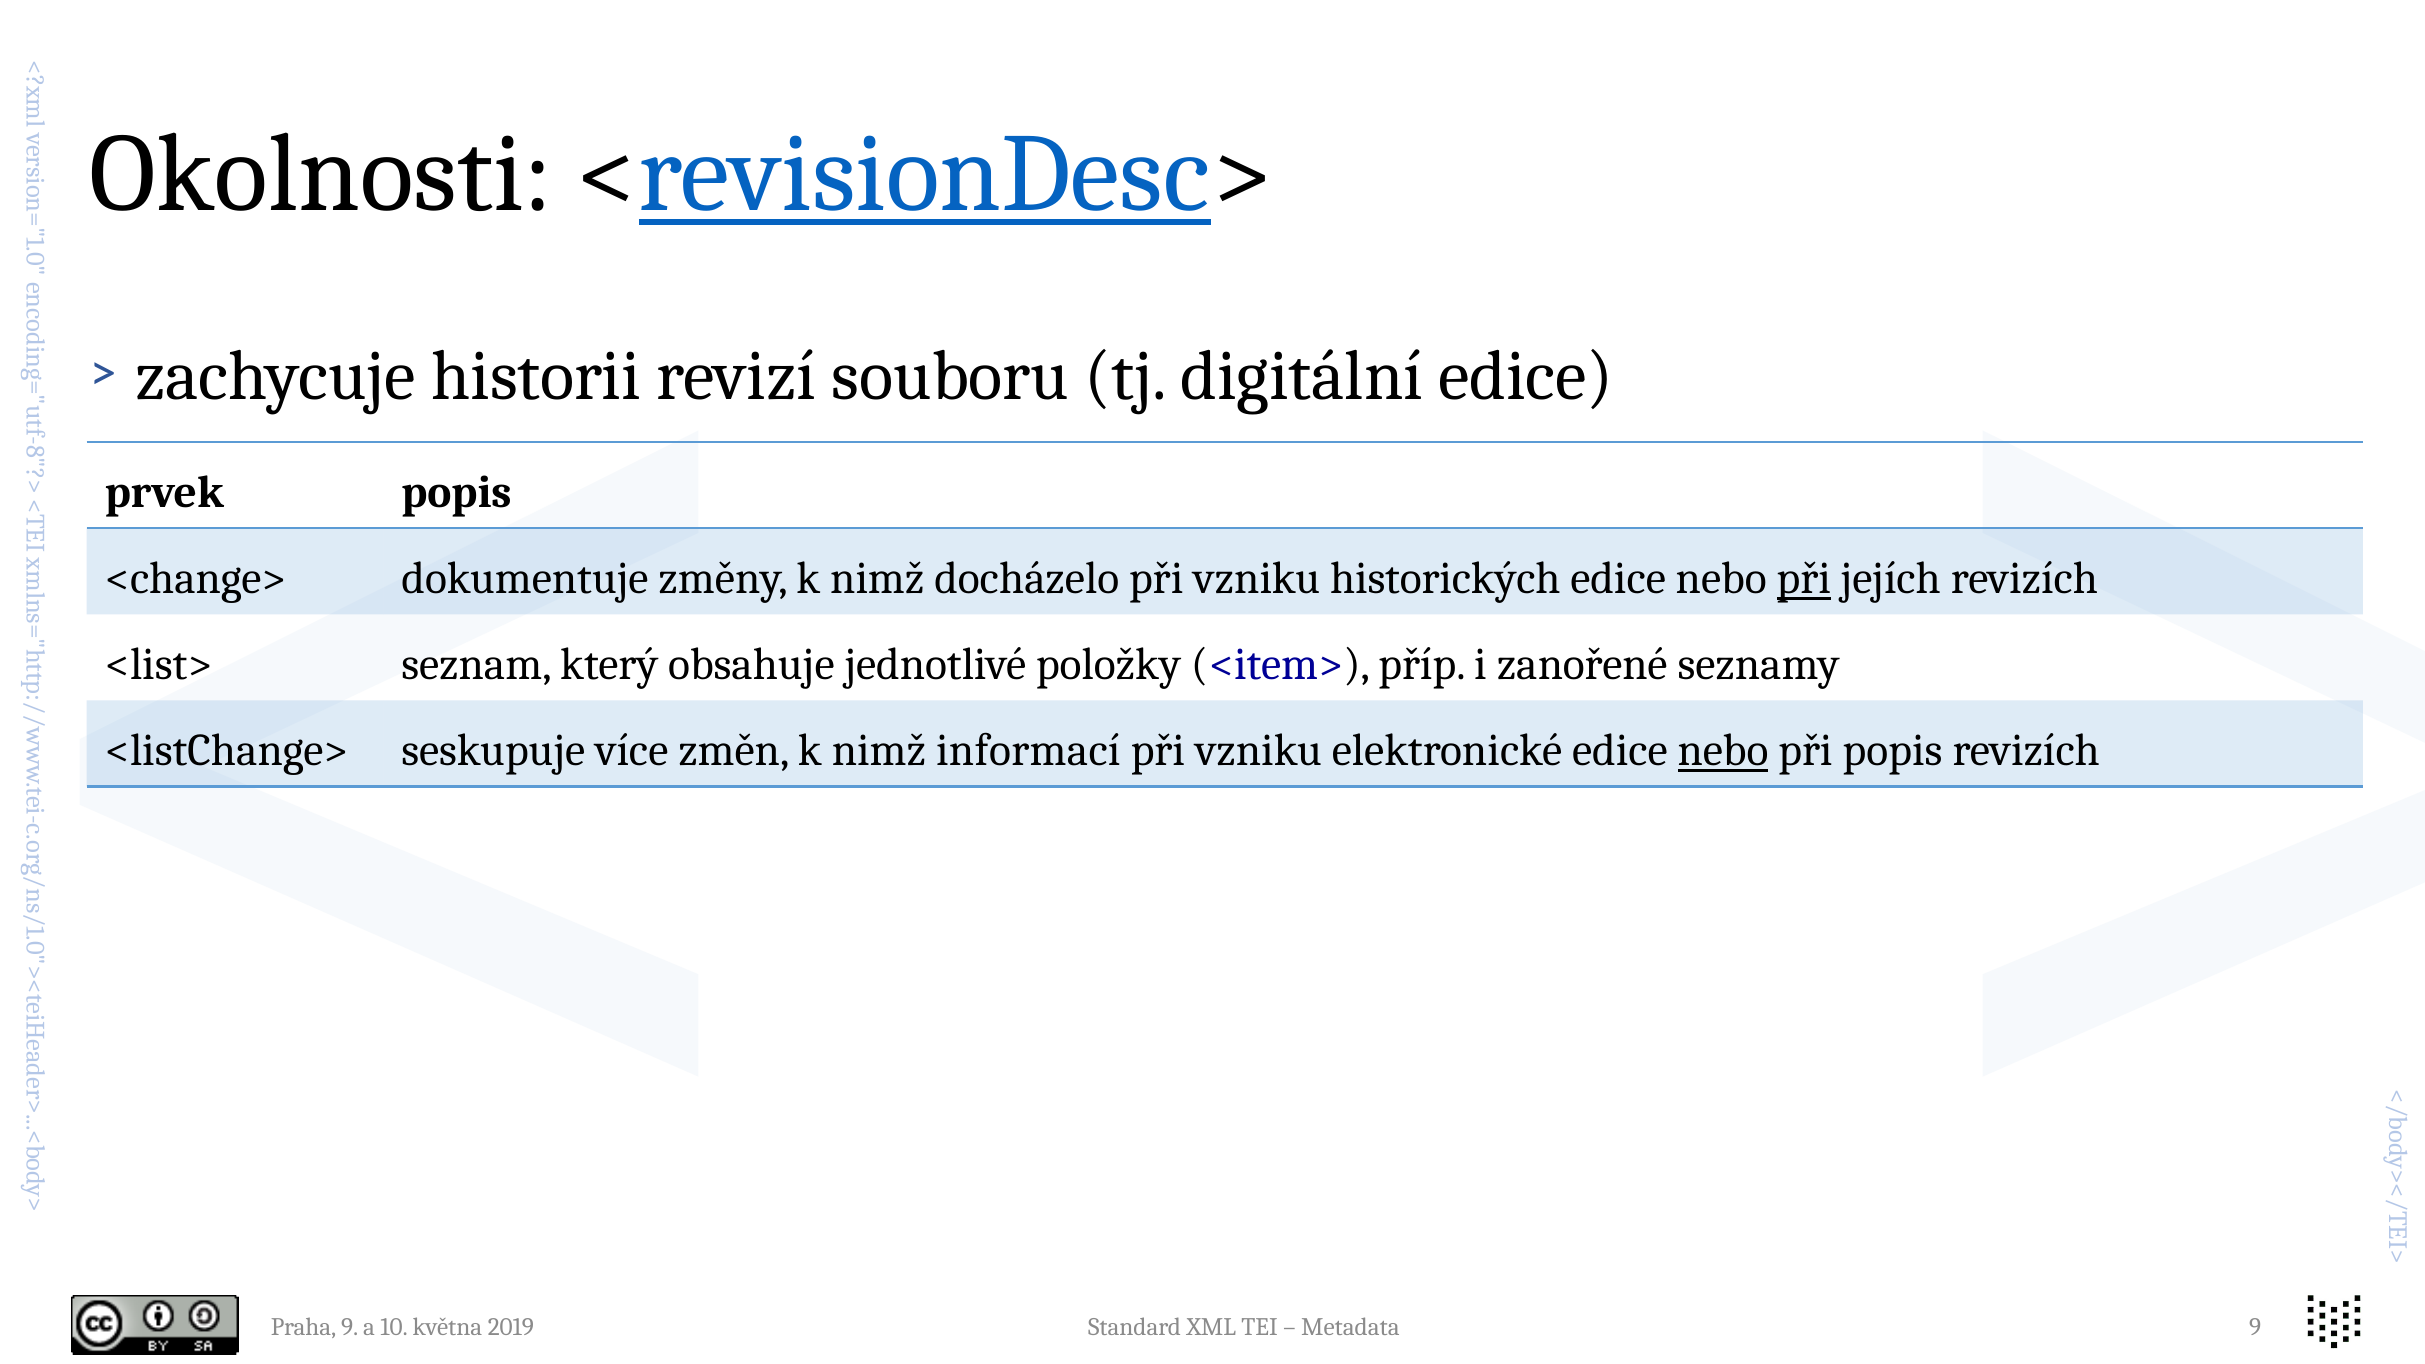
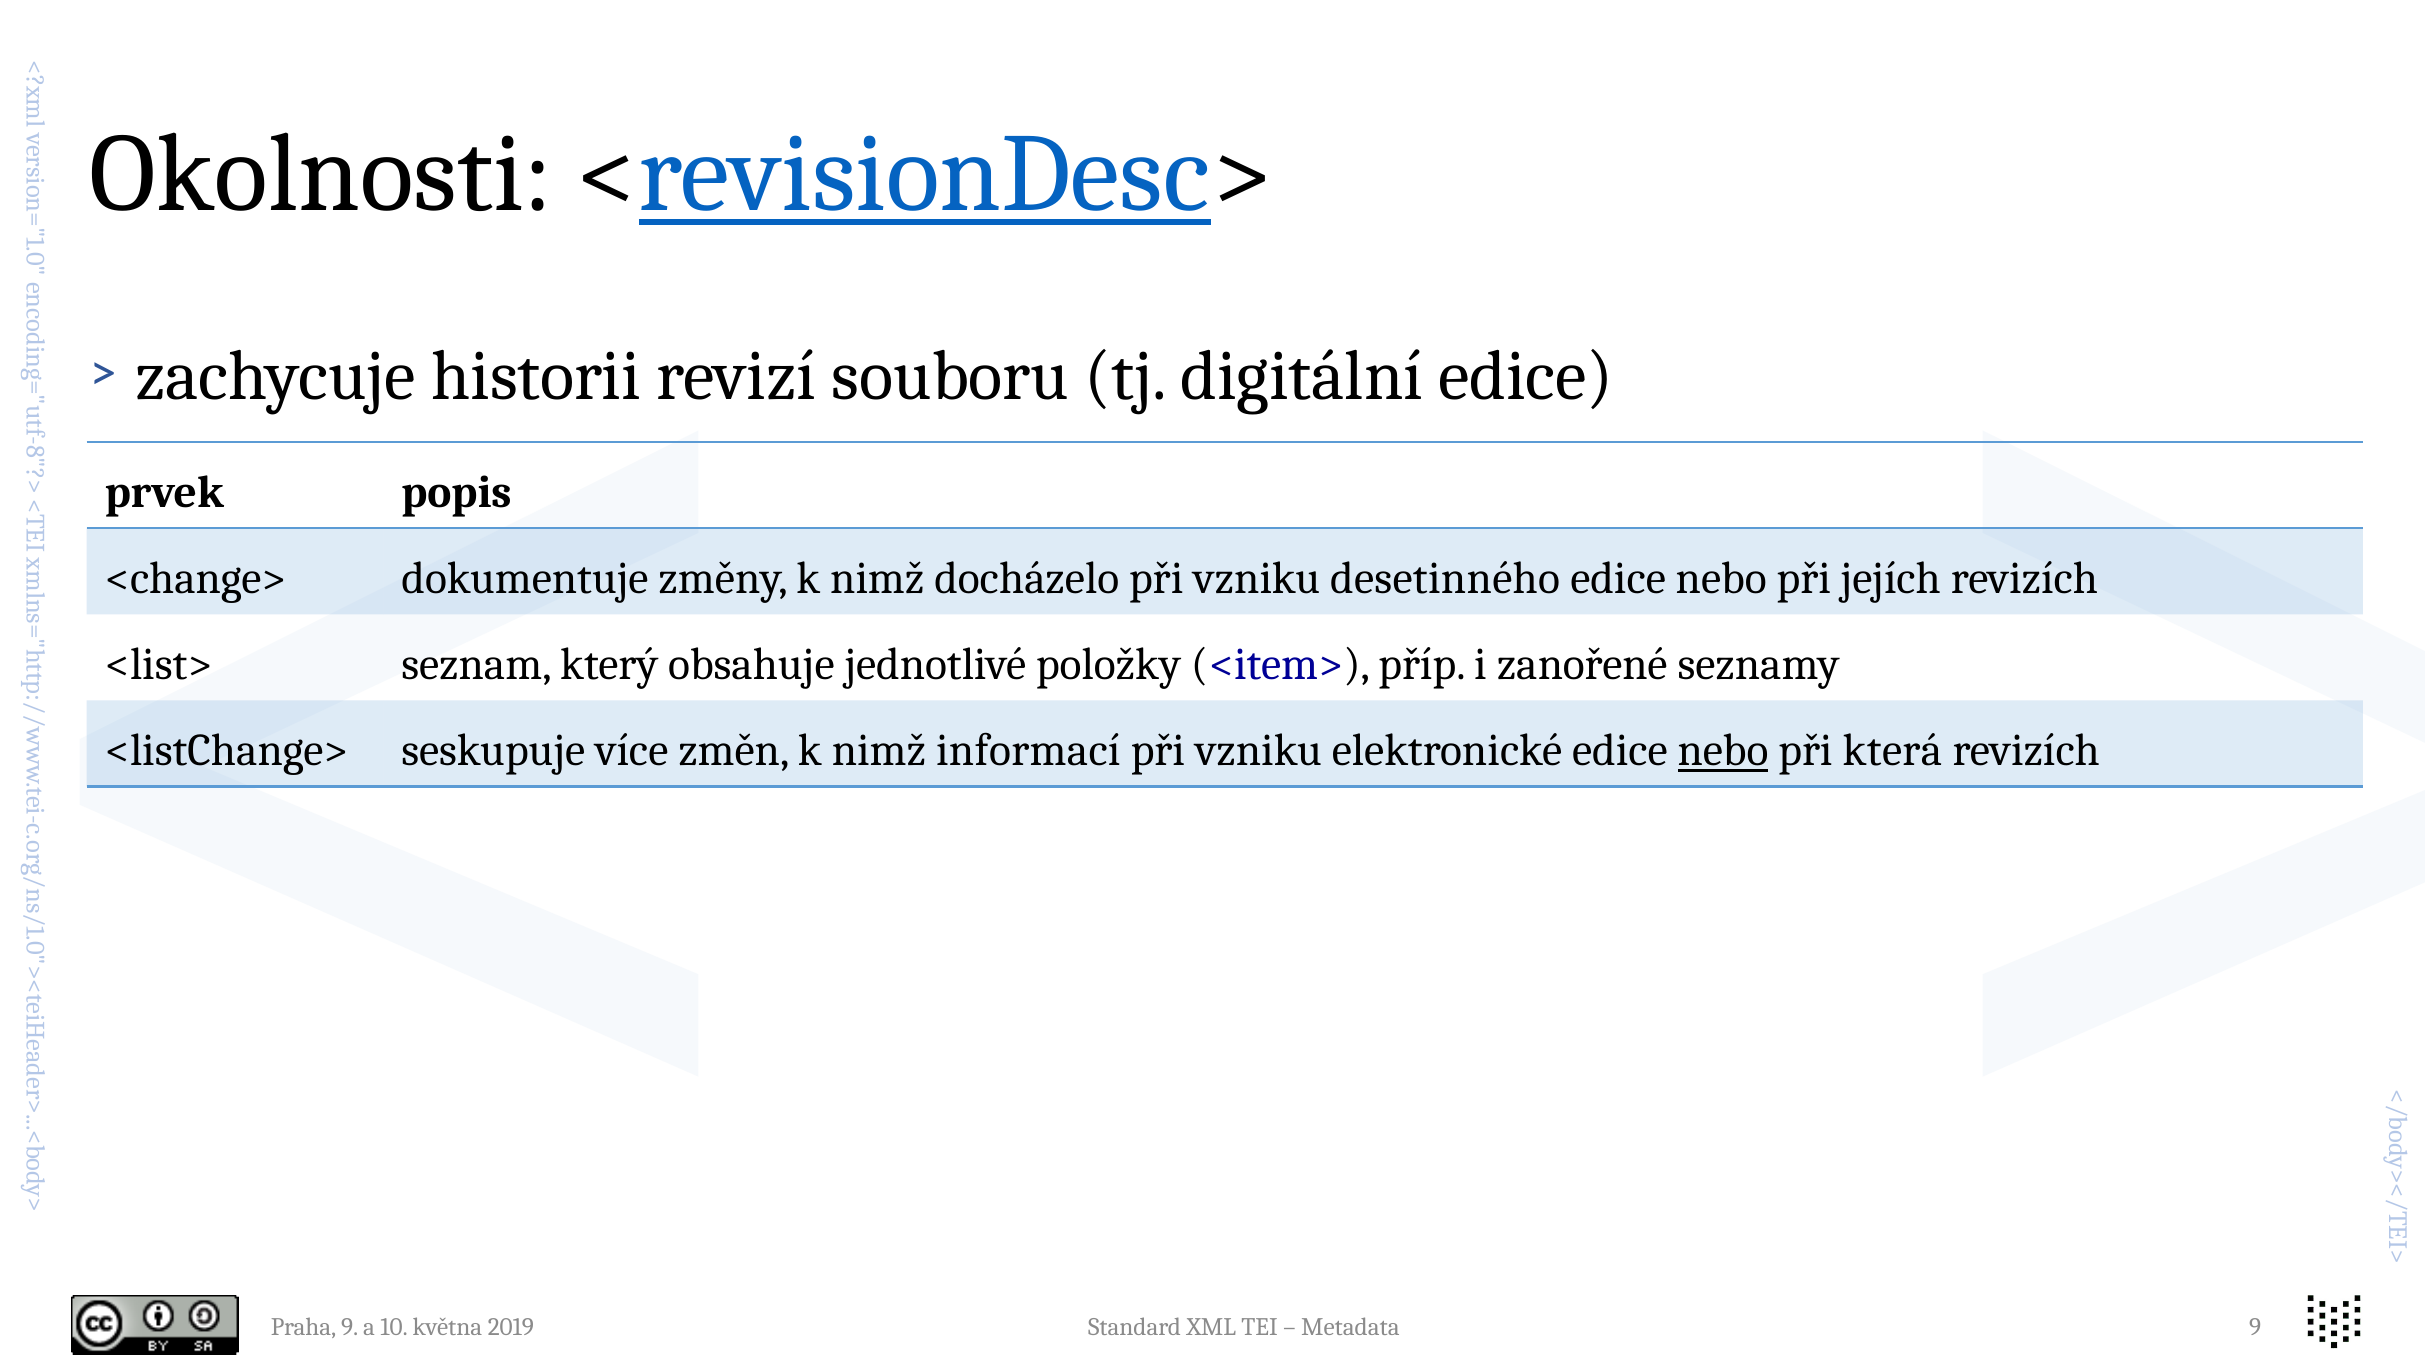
historických: historických -> desetinného
při at (1804, 579) underline: present -> none
při popis: popis -> která
